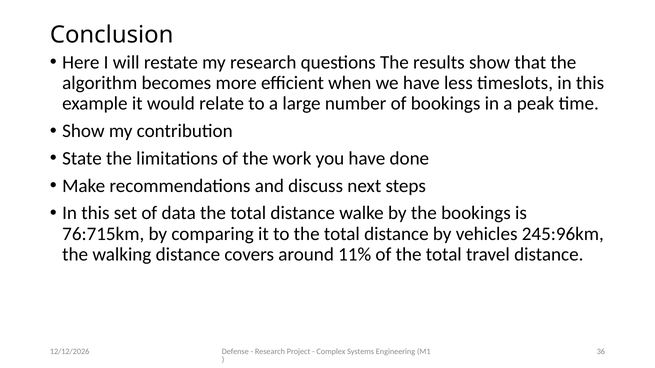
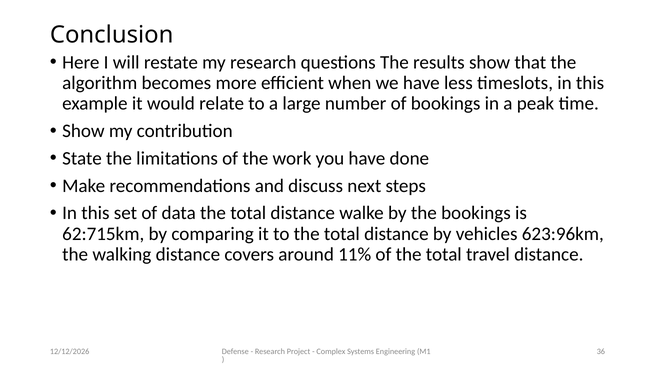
76:715km: 76:715km -> 62:715km
245:96km: 245:96km -> 623:96km
